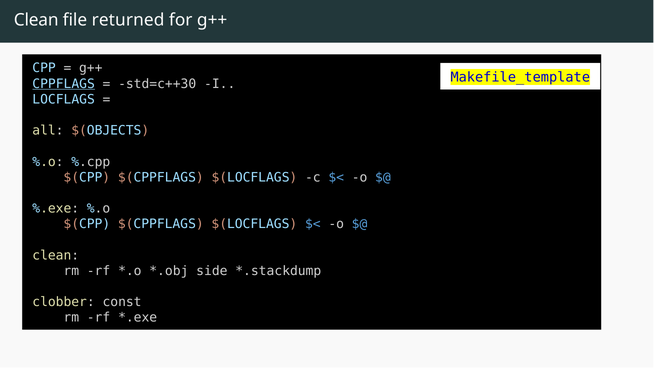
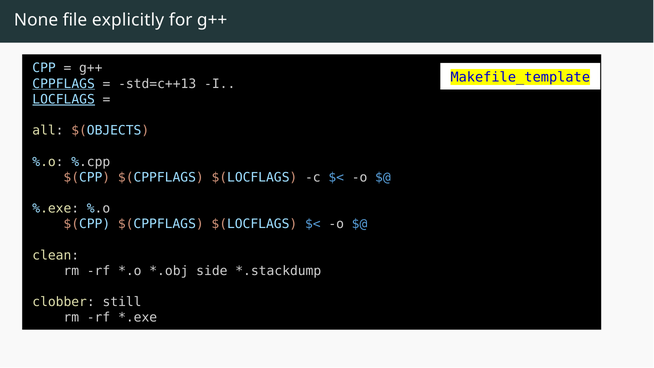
Clean at (36, 20): Clean -> None
returned: returned -> explicitly
std=c++30: std=c++30 -> std=c++13
LOCFLAGS underline: none -> present
const: const -> still
